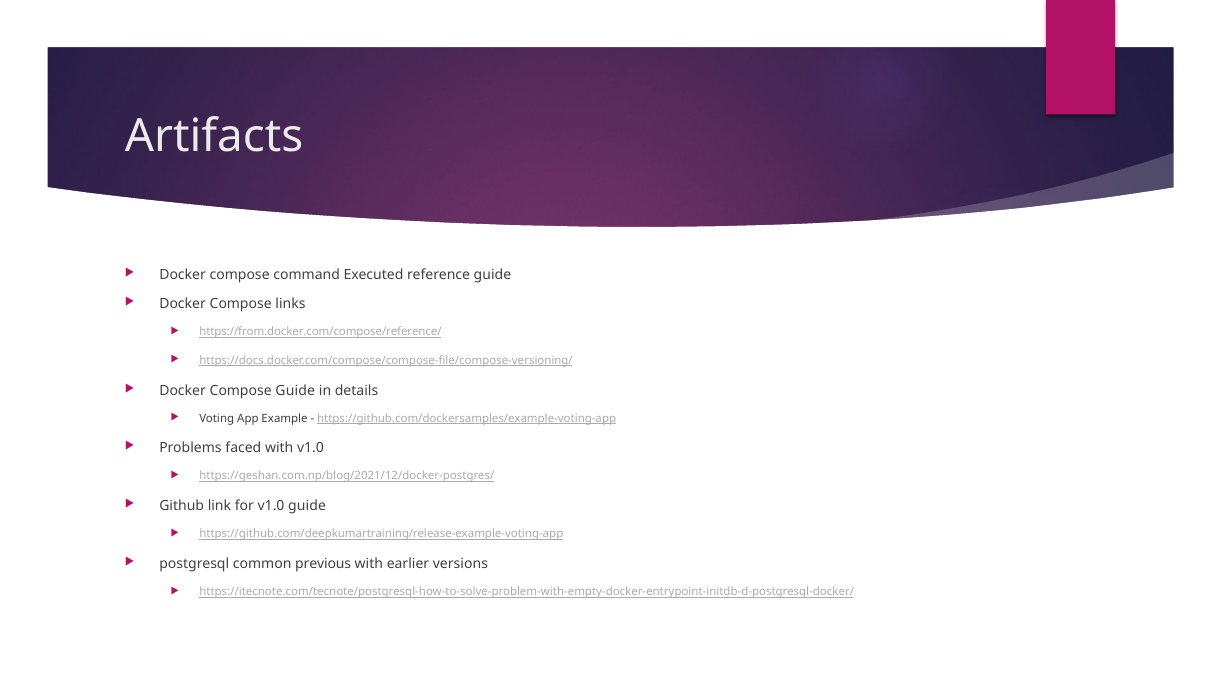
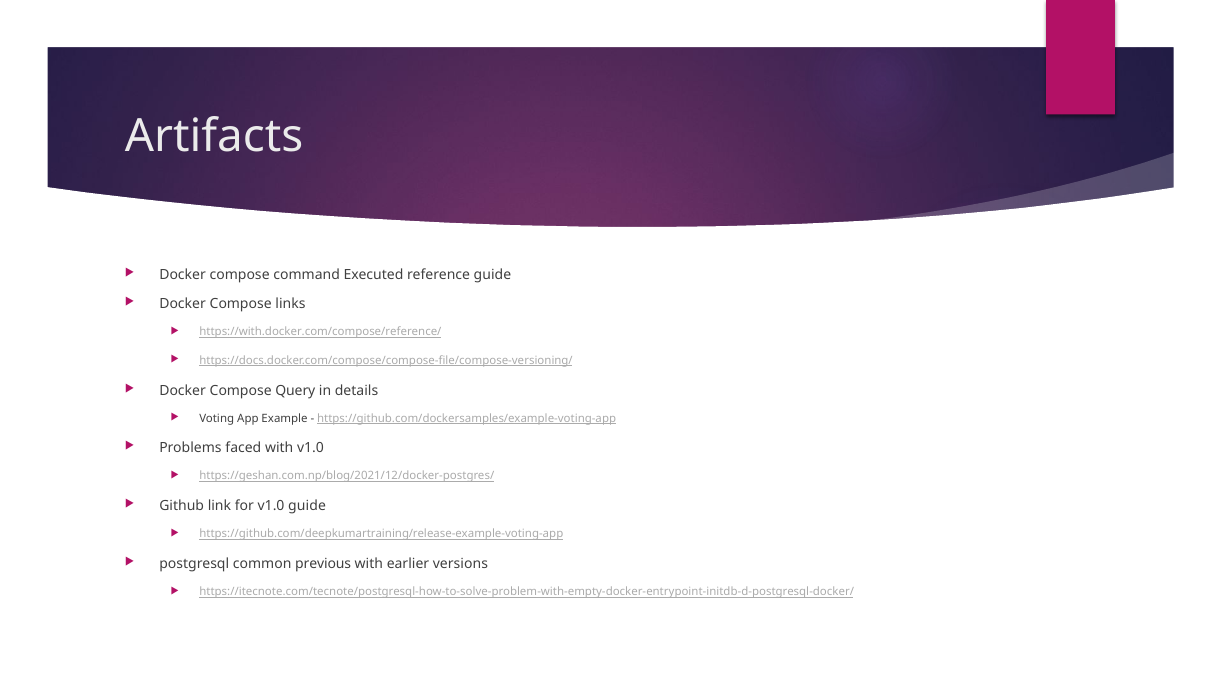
https://from.docker.com/compose/reference/: https://from.docker.com/compose/reference/ -> https://with.docker.com/compose/reference/
Compose Guide: Guide -> Query
